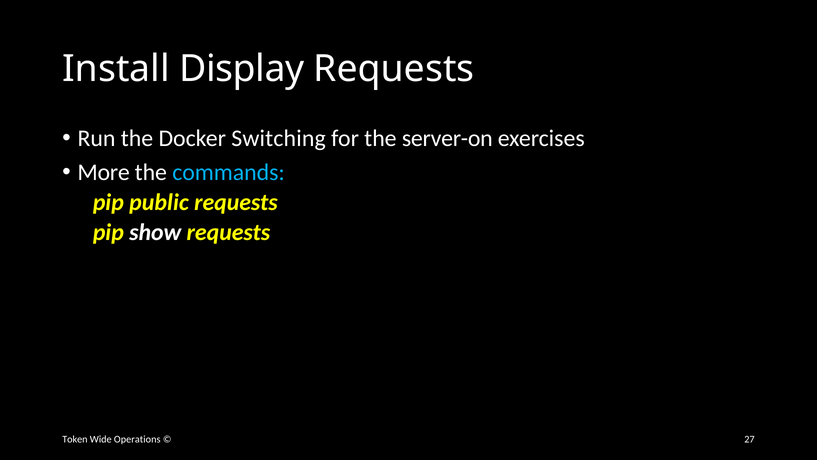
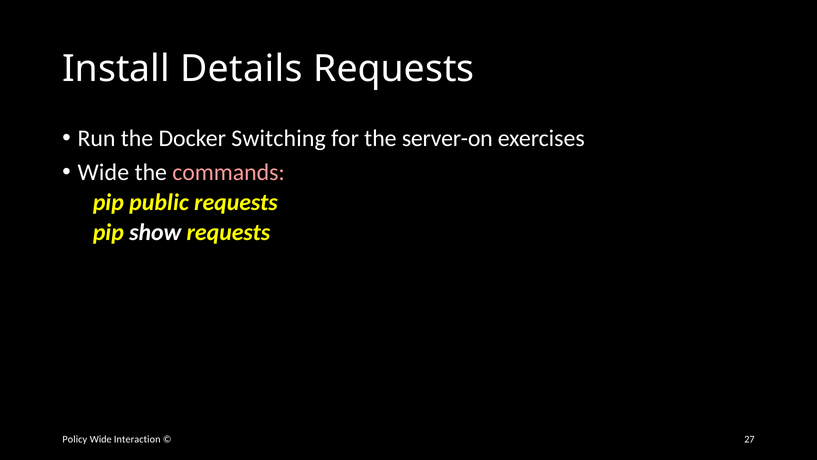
Display: Display -> Details
More at (104, 172): More -> Wide
commands colour: light blue -> pink
Token: Token -> Policy
Operations: Operations -> Interaction
